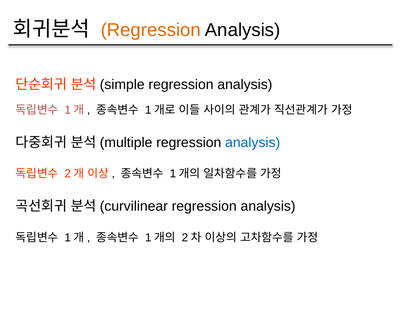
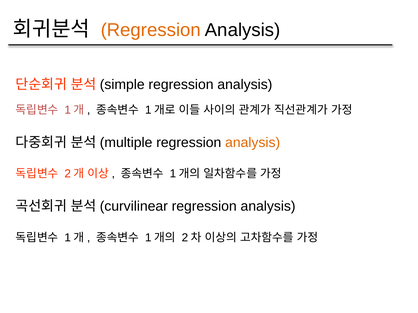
analysis at (253, 143) colour: blue -> orange
